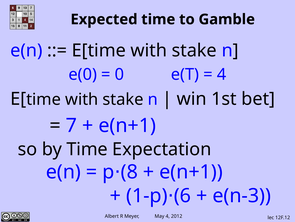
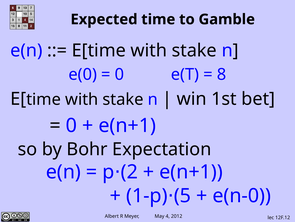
4 at (222, 74): 4 -> 8
7 at (71, 125): 7 -> 0
by Time: Time -> Bohr
8: 8 -> 2
6: 6 -> 5
e(n-3: e(n-3 -> e(n-0
